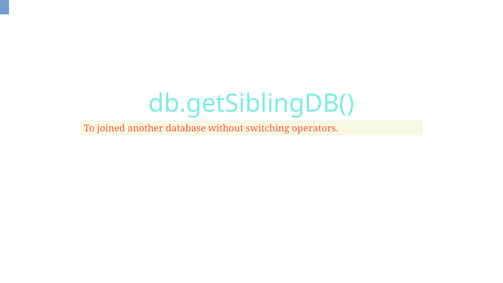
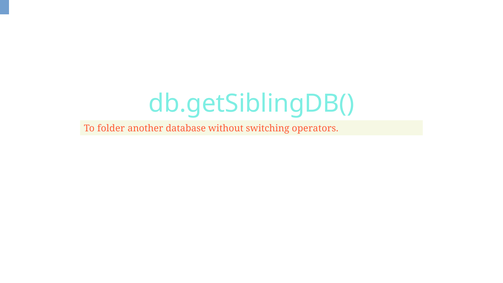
joined: joined -> folder
